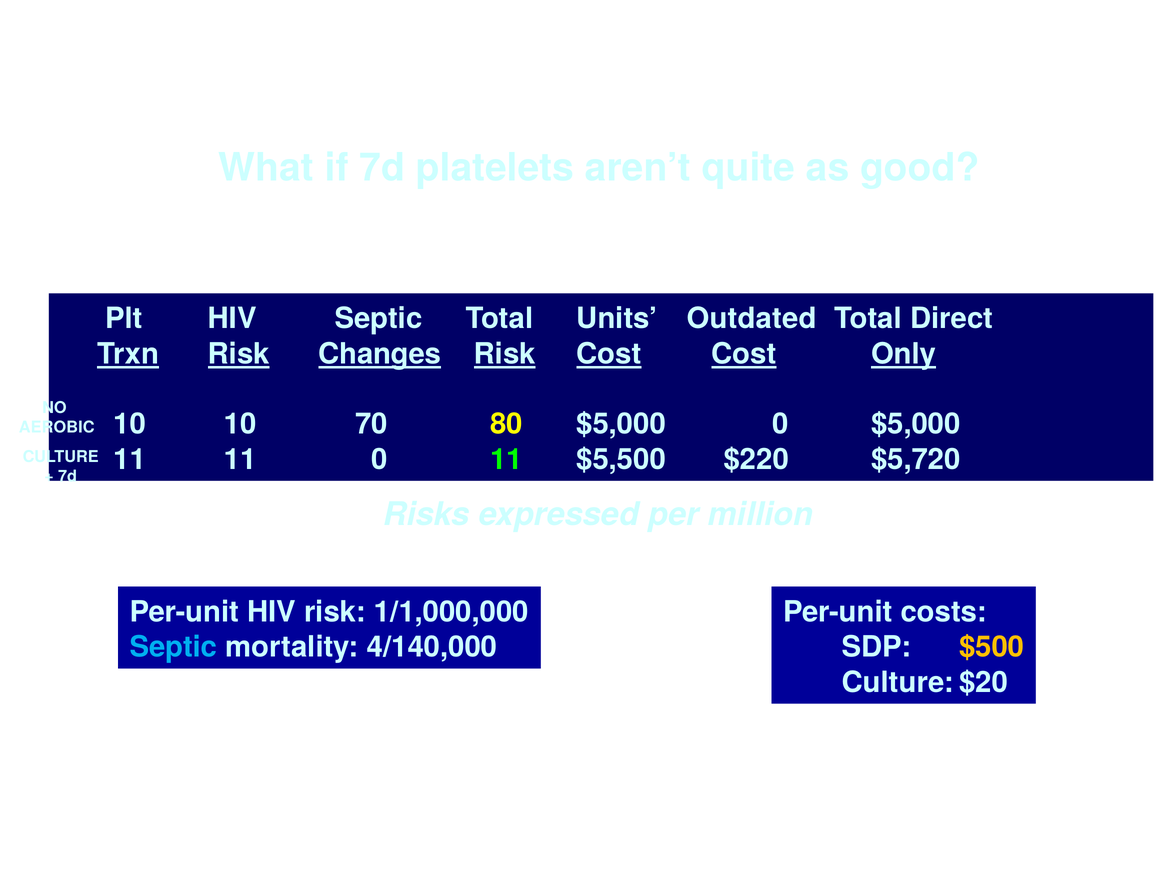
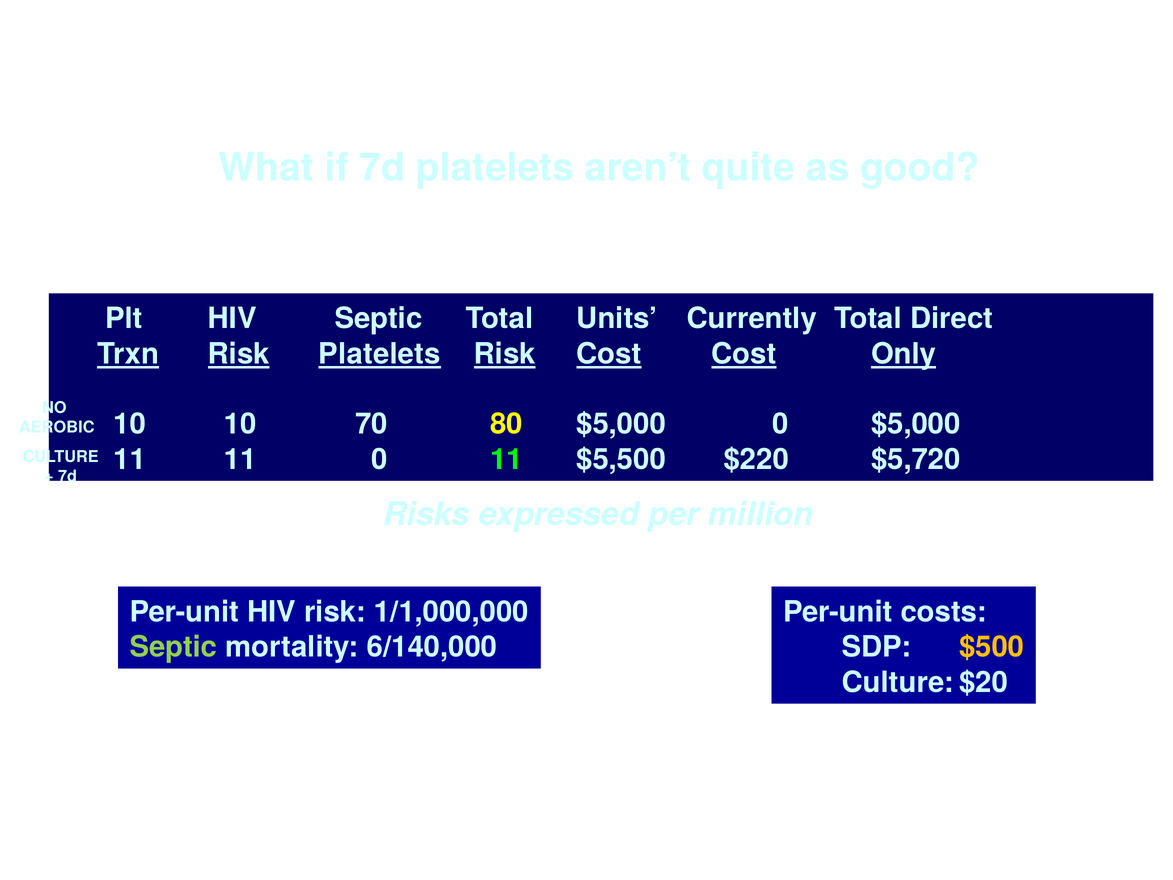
Outdated: Outdated -> Currently
Risk Changes: Changes -> Platelets
Septic at (173, 647) colour: light blue -> light green
4/140,000: 4/140,000 -> 6/140,000
